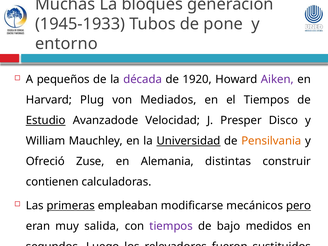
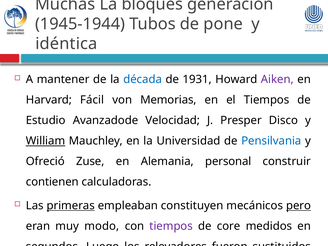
1945-1933: 1945-1933 -> 1945-1944
entorno: entorno -> idéntica
pequeños: pequeños -> mantener
década colour: purple -> blue
1920: 1920 -> 1931
Plug: Plug -> Fácil
Mediados: Mediados -> Memorias
Estudio underline: present -> none
William underline: none -> present
Universidad underline: present -> none
Pensilvania colour: orange -> blue
distintas: distintas -> personal
modificarse: modificarse -> constituyen
salida: salida -> modo
bajo: bajo -> core
